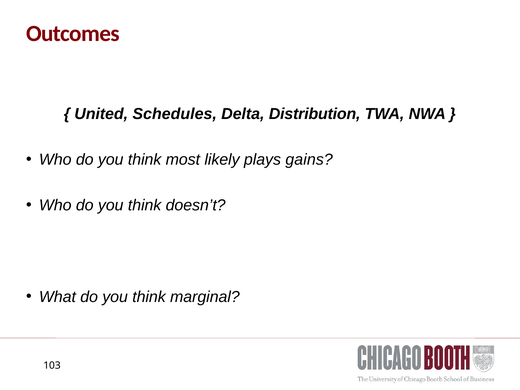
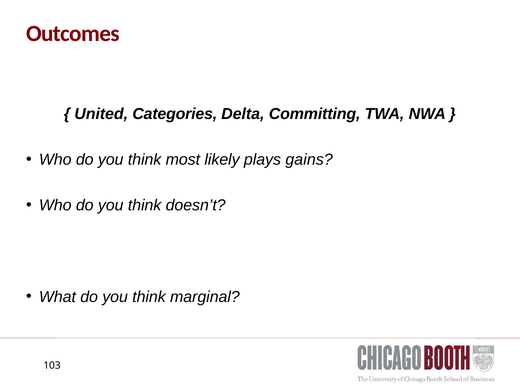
Schedules: Schedules -> Categories
Distribution: Distribution -> Committing
